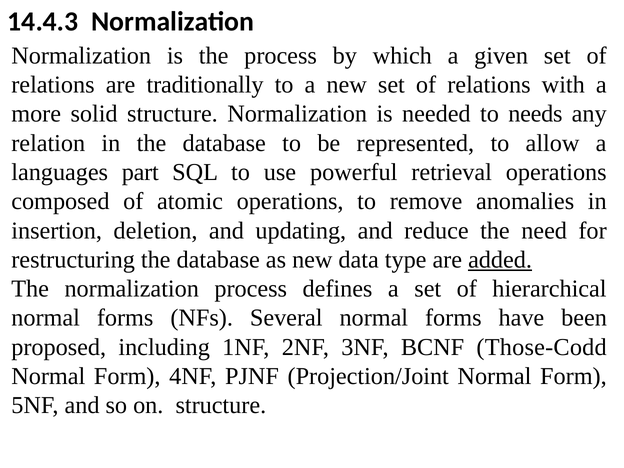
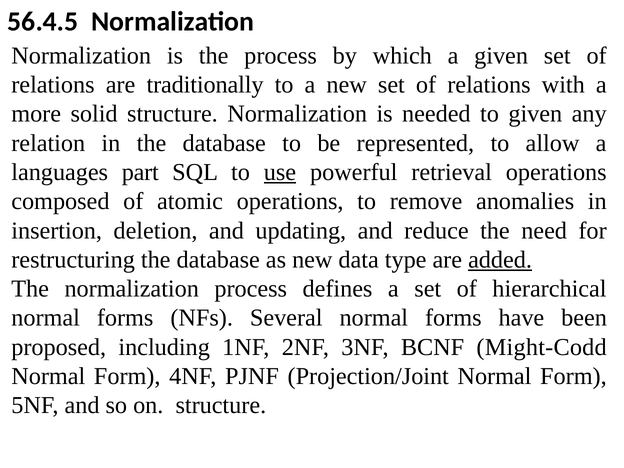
14.4.3: 14.4.3 -> 56.4.5
to needs: needs -> given
use underline: none -> present
Those-Codd: Those-Codd -> Might-Codd
